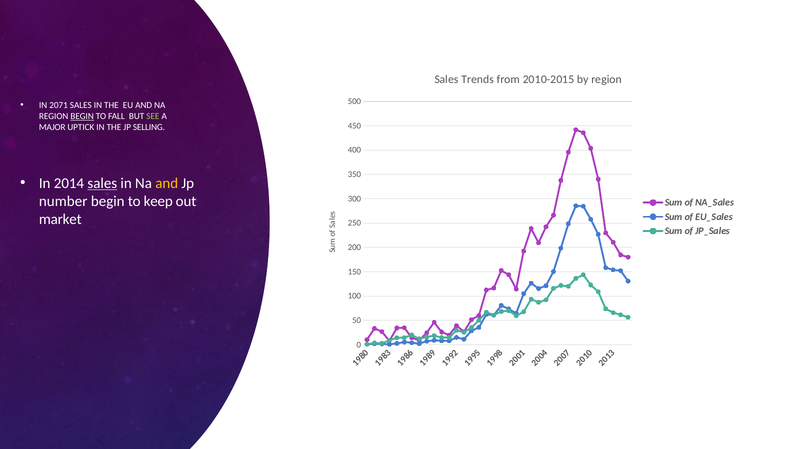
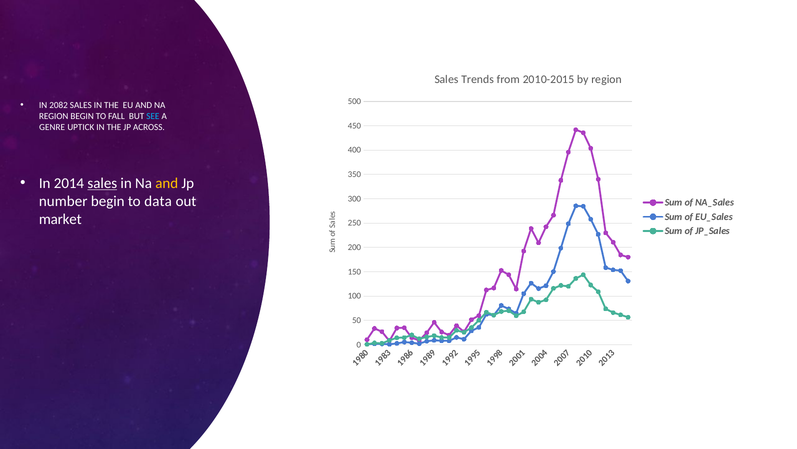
2071: 2071 -> 2082
BEGIN at (82, 116) underline: present -> none
SEE colour: light green -> light blue
MAJOR: MAJOR -> GENRE
SELLING: SELLING -> ACROSS
keep: keep -> data
